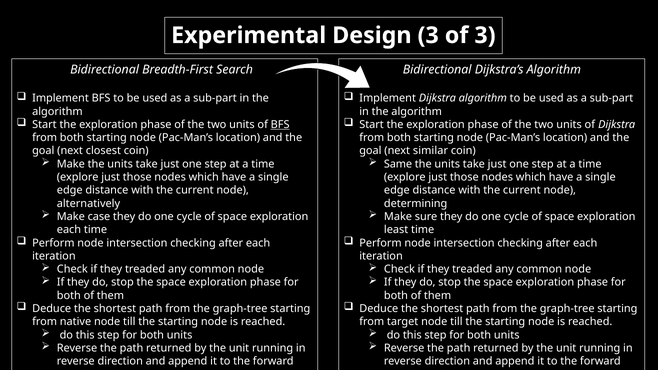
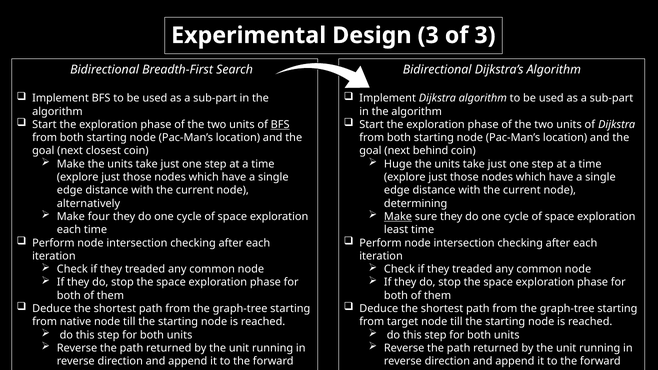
similar: similar -> behind
Same: Same -> Huge
case: case -> four
Make at (398, 217) underline: none -> present
